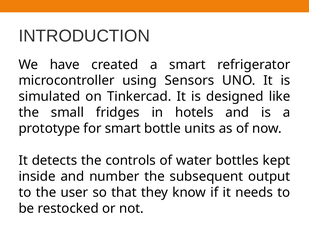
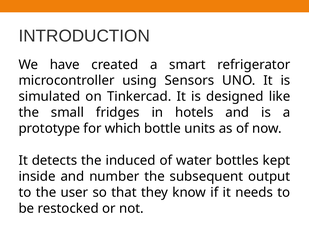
for smart: smart -> which
controls: controls -> induced
